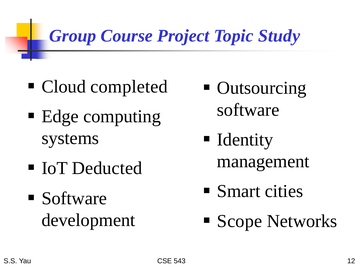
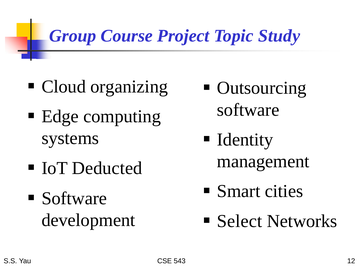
completed: completed -> organizing
Scope: Scope -> Select
